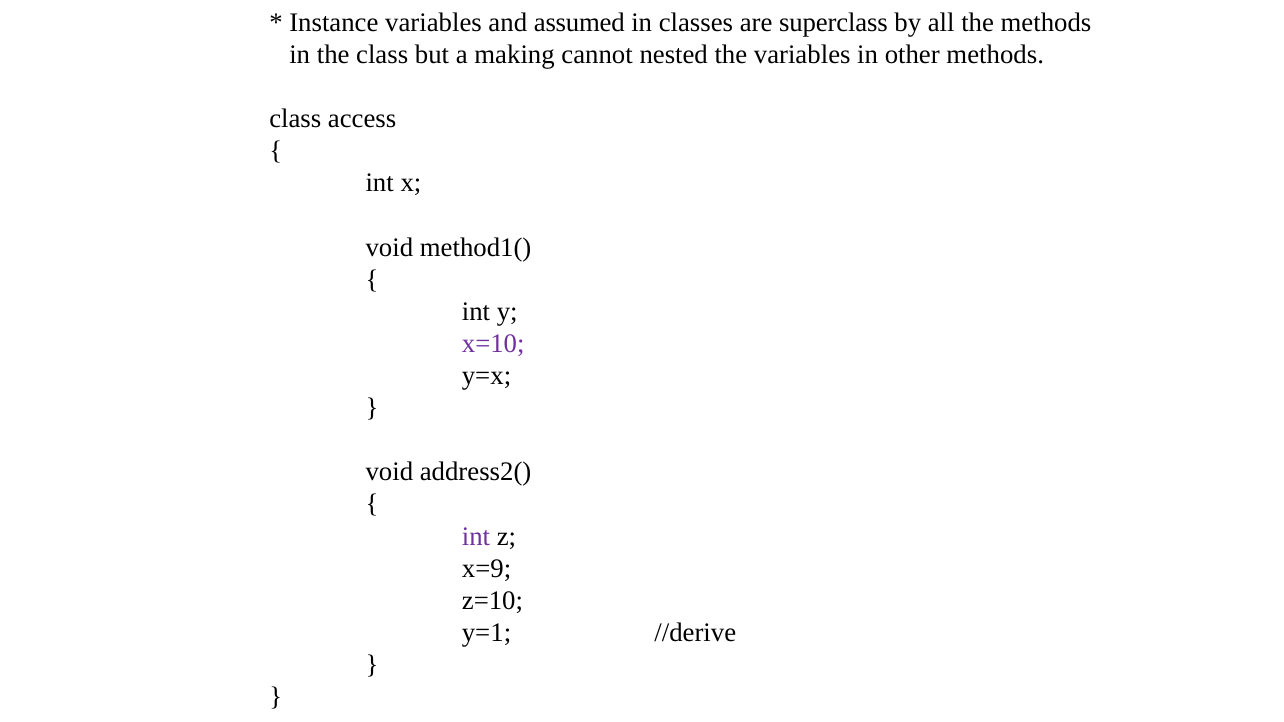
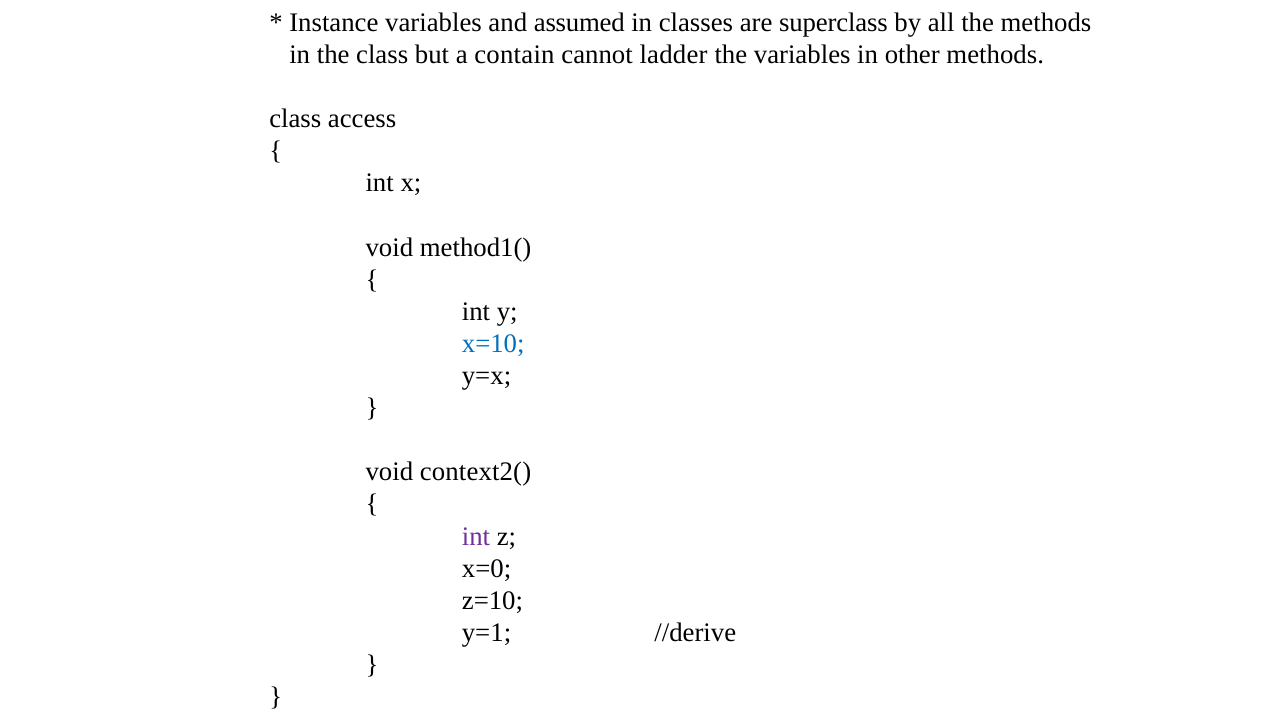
making: making -> contain
nested: nested -> ladder
x=10 colour: purple -> blue
address2(: address2( -> context2(
x=9: x=9 -> x=0
